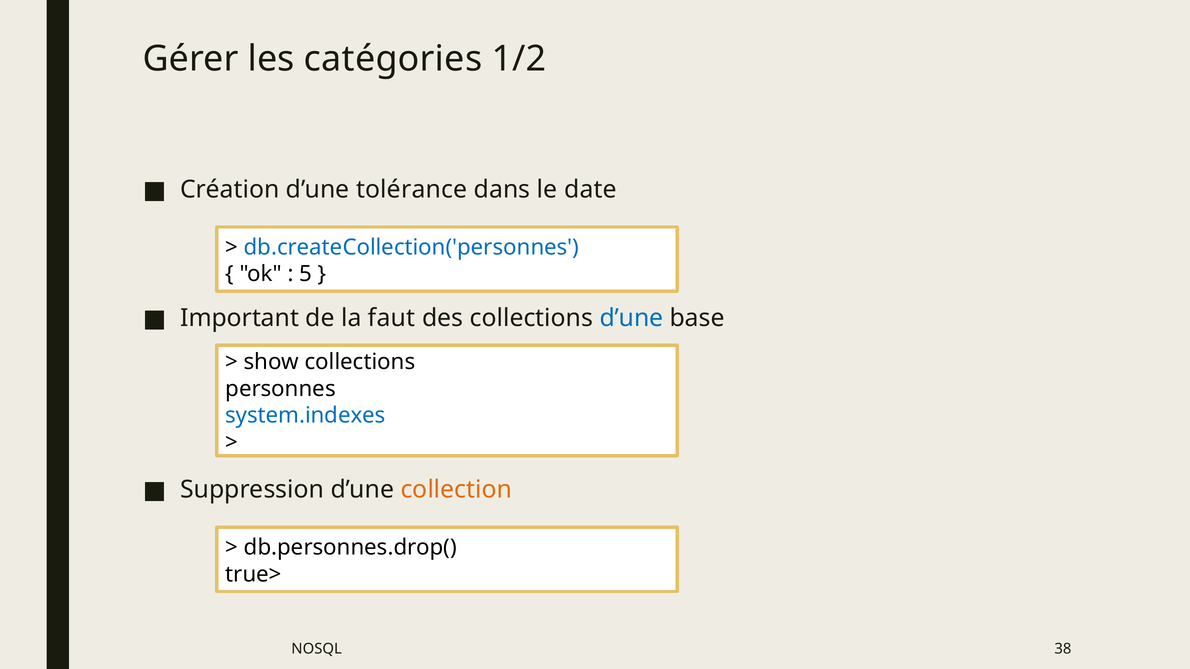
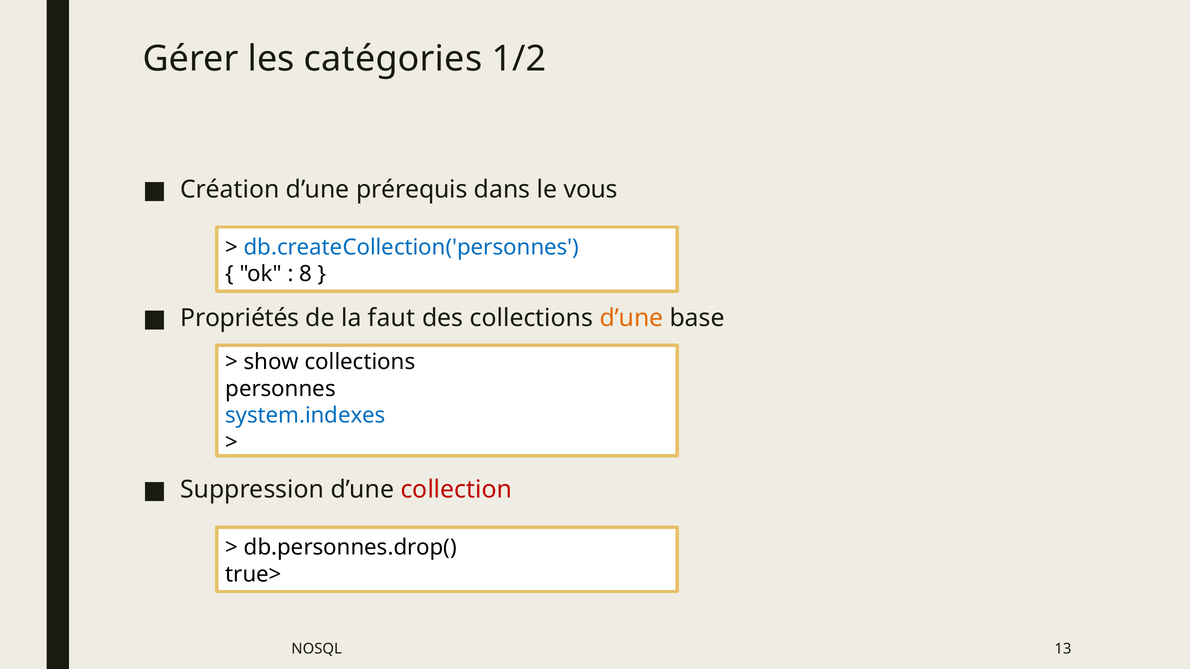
tolérance: tolérance -> prérequis
date: date -> vous
5: 5 -> 8
Important: Important -> Propriétés
d’une at (631, 318) colour: blue -> orange
collection colour: orange -> red
38: 38 -> 13
